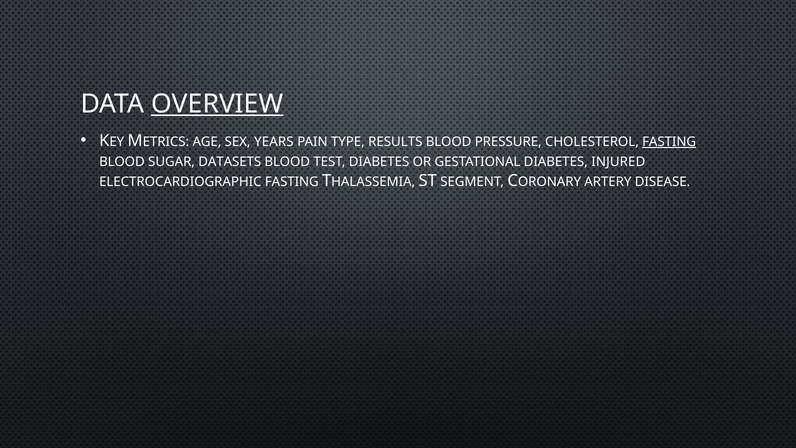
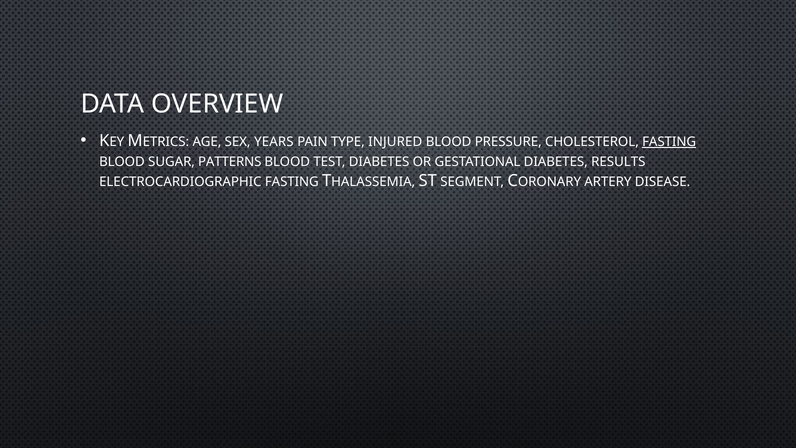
OVERVIEW underline: present -> none
RESULTS: RESULTS -> INJURED
DATASETS: DATASETS -> PATTERNS
INJURED: INJURED -> RESULTS
